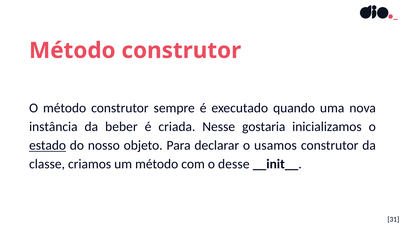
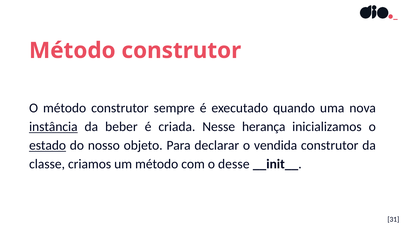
instância underline: none -> present
gostaria: gostaria -> herança
usamos: usamos -> vendida
